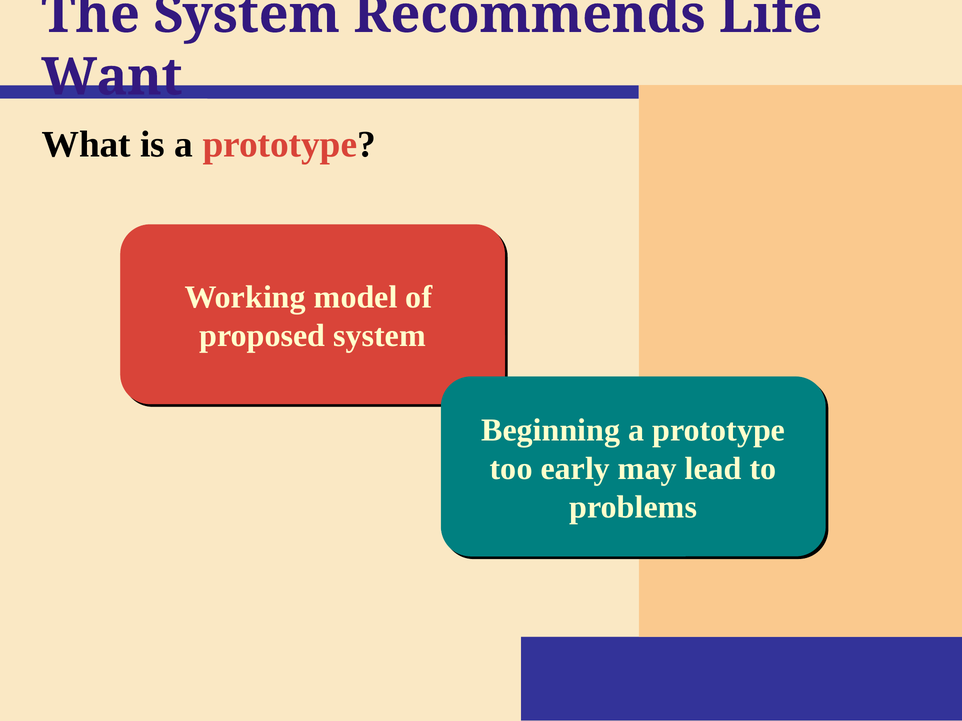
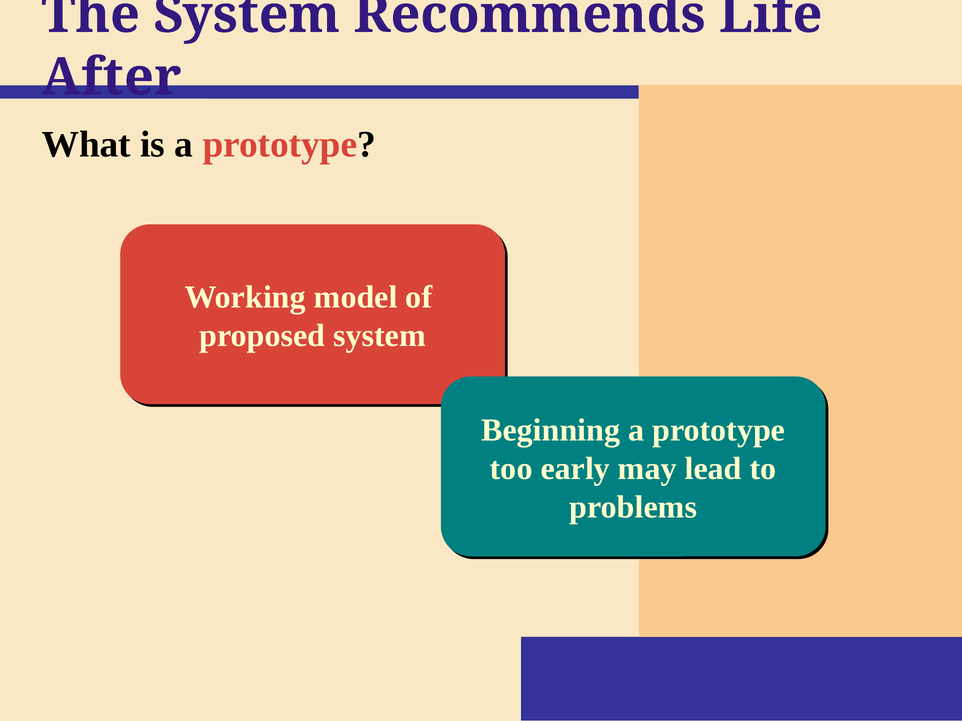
Want: Want -> After
